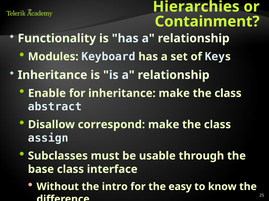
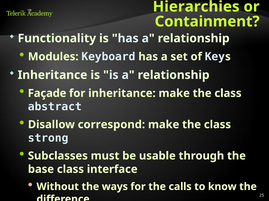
Enable: Enable -> Façade
assign: assign -> strong
intro: intro -> ways
easy: easy -> calls
